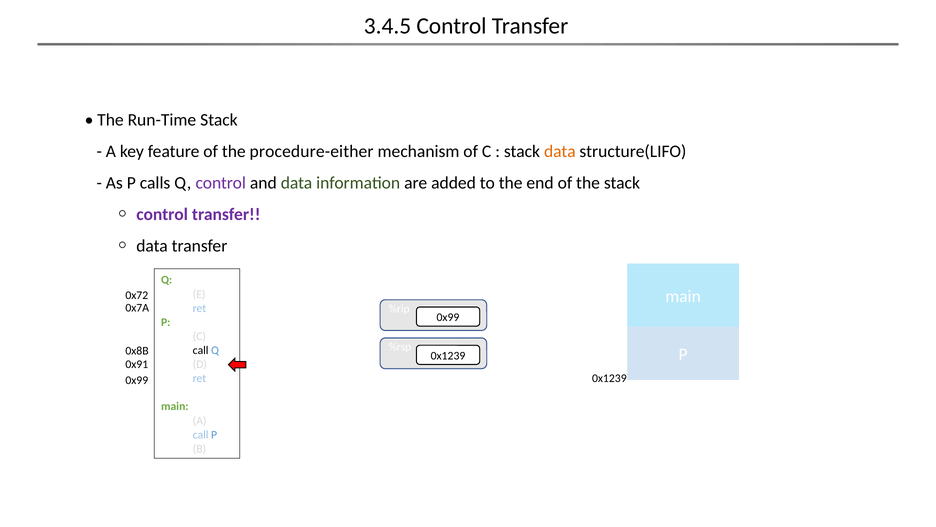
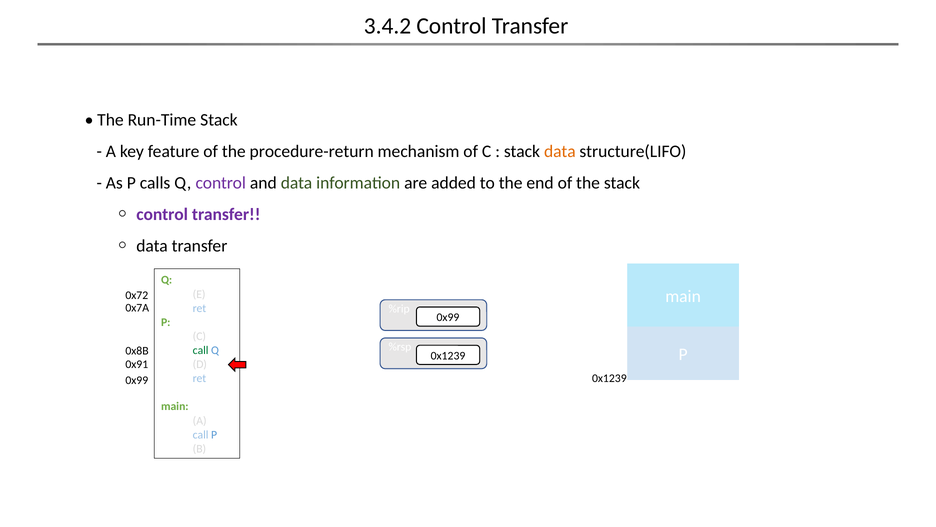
3.4.5: 3.4.5 -> 3.4.2
procedure-either: procedure-either -> procedure-return
call at (201, 350) colour: black -> green
